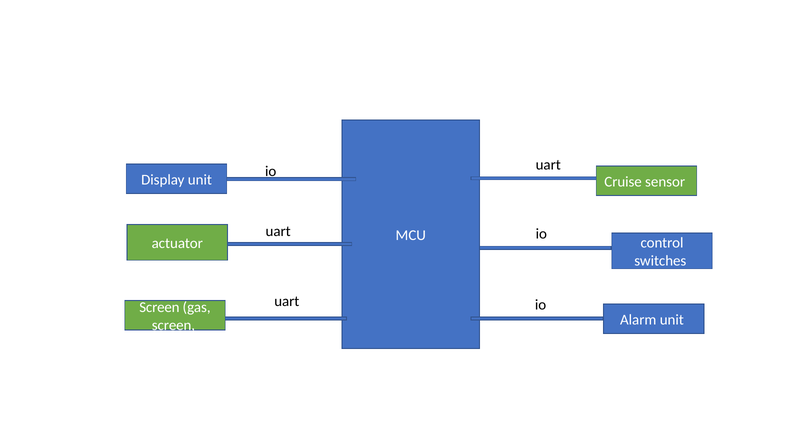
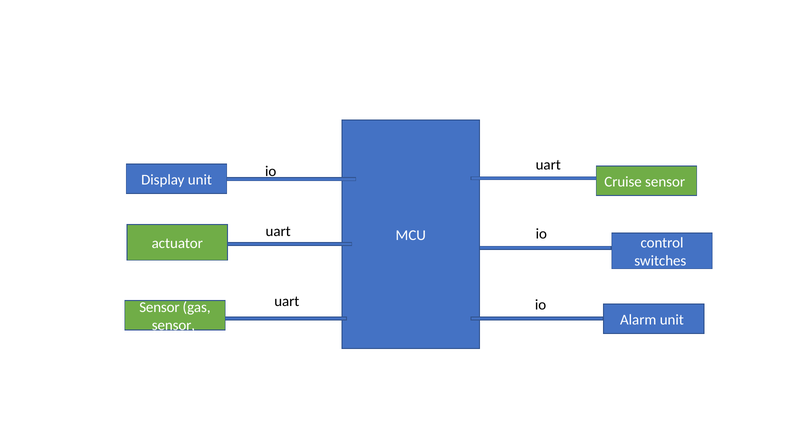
Screen at (159, 308): Screen -> Sensor
screen at (173, 325): screen -> sensor
